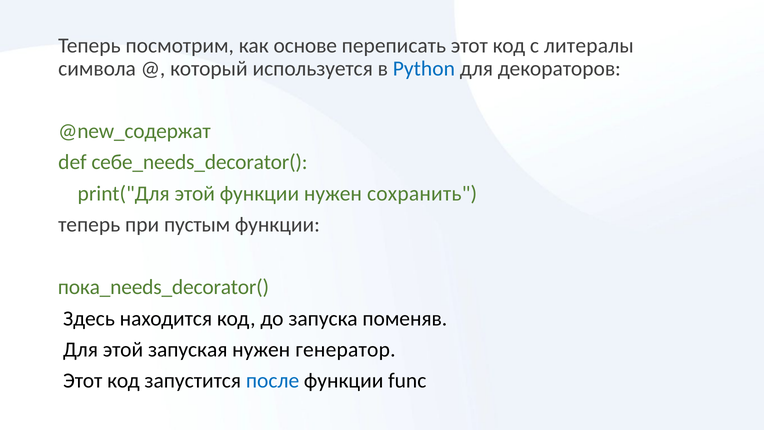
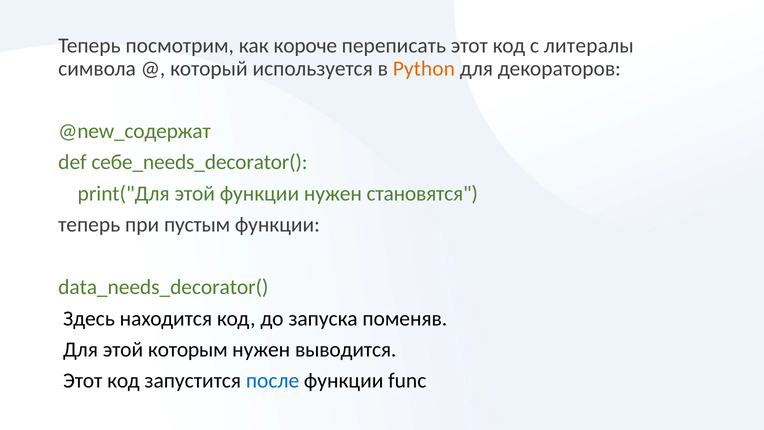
основе: основе -> короче
Python colour: blue -> orange
сохранить: сохранить -> становятся
пока_needs_decorator(: пока_needs_decorator( -> data_needs_decorator(
запуская: запуская -> которым
генератор: генератор -> выводится
